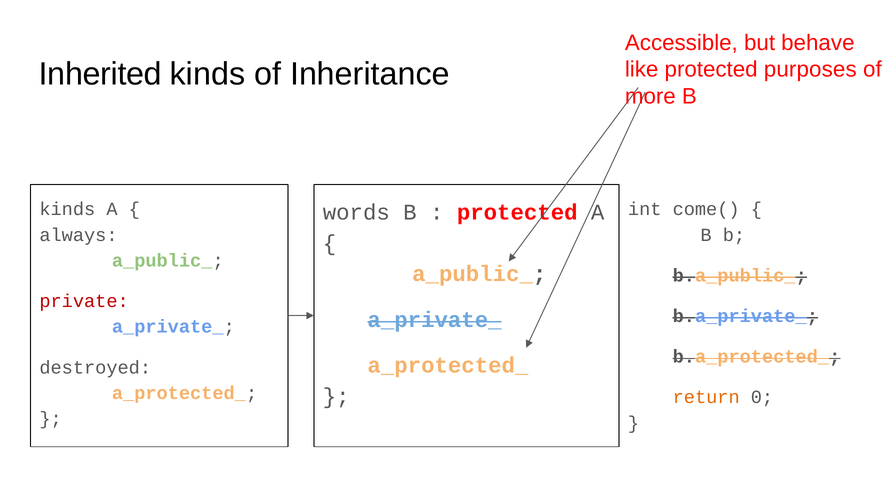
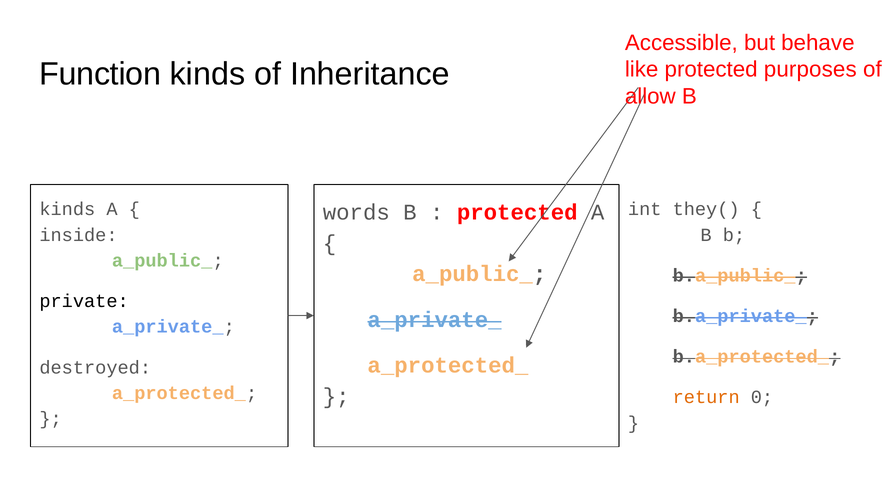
Inherited: Inherited -> Function
more: more -> allow
come(: come( -> they(
always: always -> inside
private colour: red -> black
